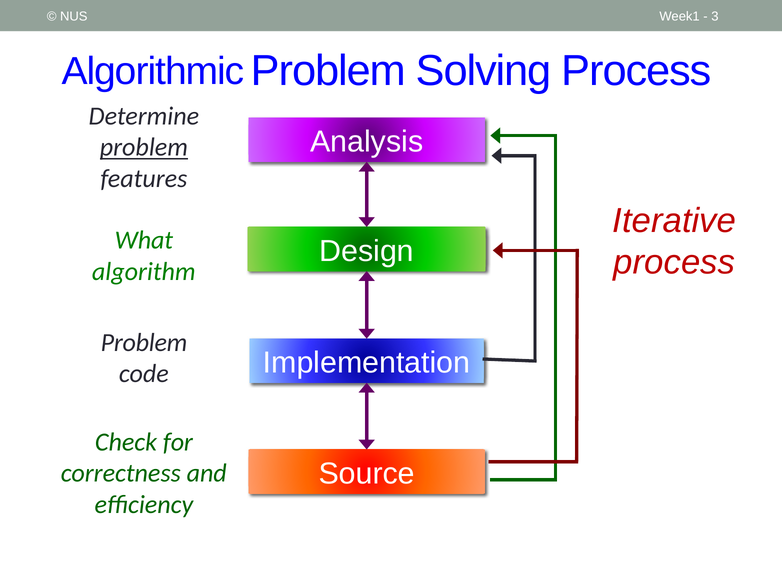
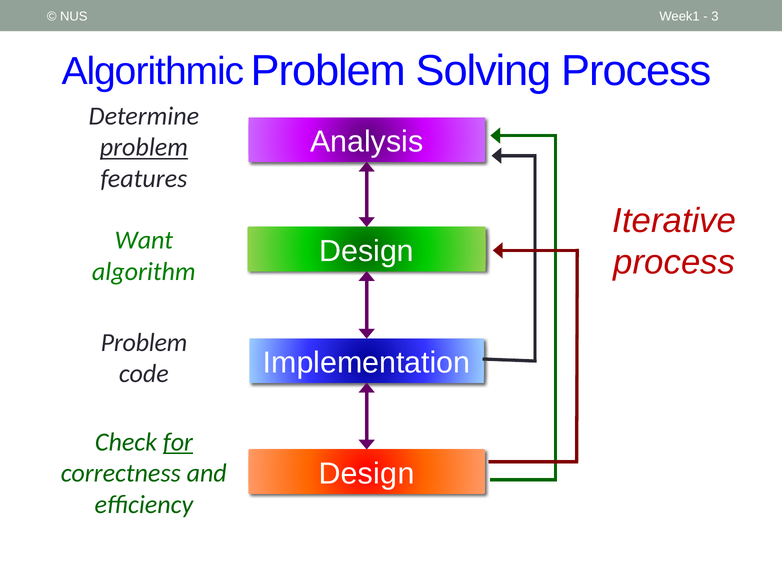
What: What -> Want
for underline: none -> present
Source at (367, 474): Source -> Design
